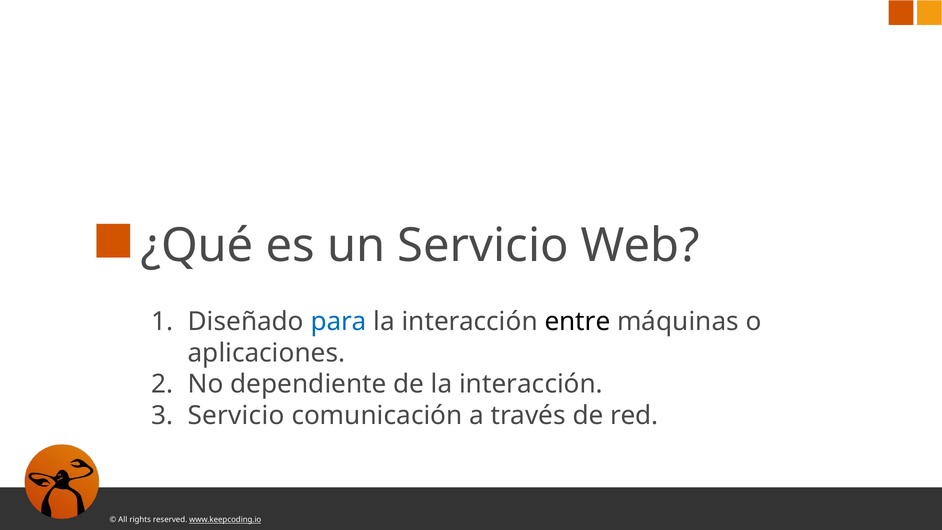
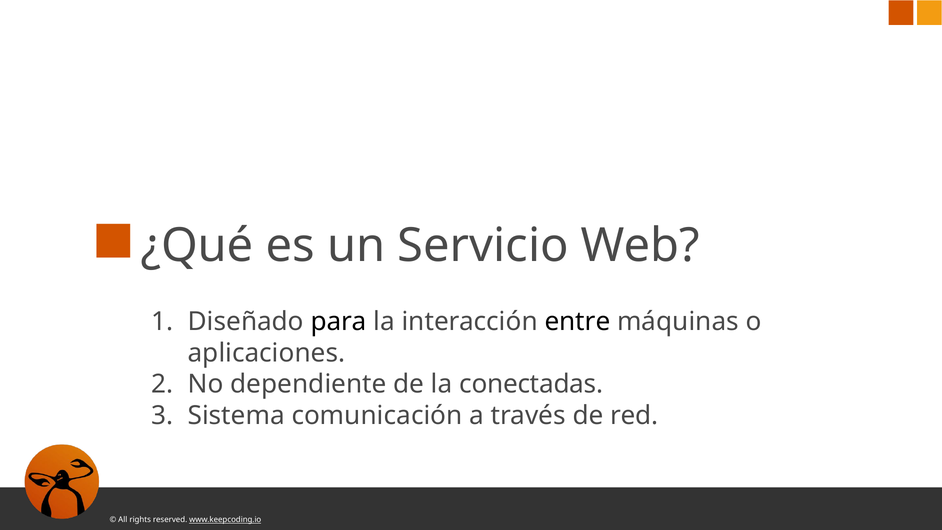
para colour: blue -> black
de la interacción: interacción -> conectadas
Servicio at (236, 416): Servicio -> Sistema
